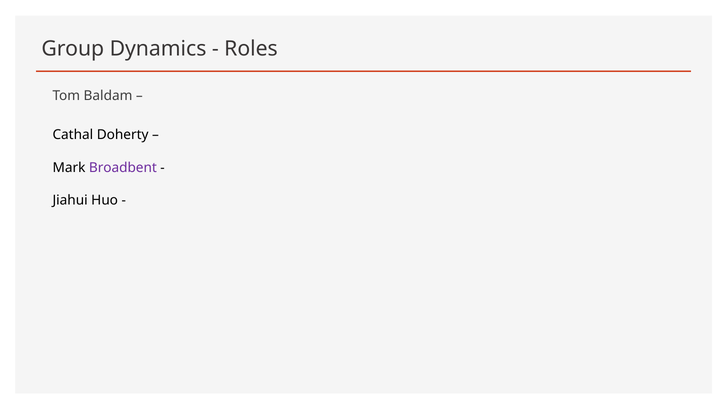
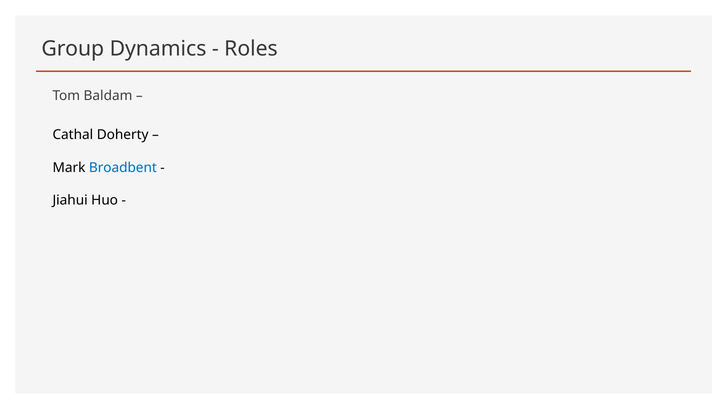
Broadbent colour: purple -> blue
